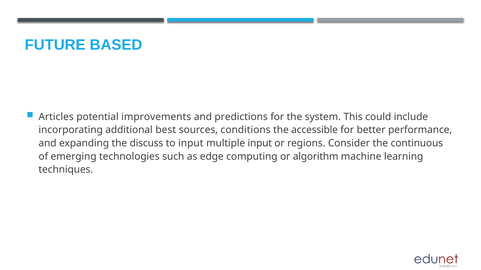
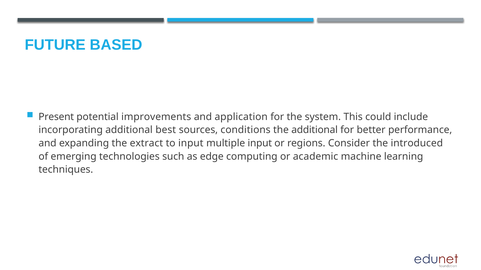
Articles: Articles -> Present
predictions: predictions -> application
the accessible: accessible -> additional
discuss: discuss -> extract
continuous: continuous -> introduced
algorithm: algorithm -> academic
